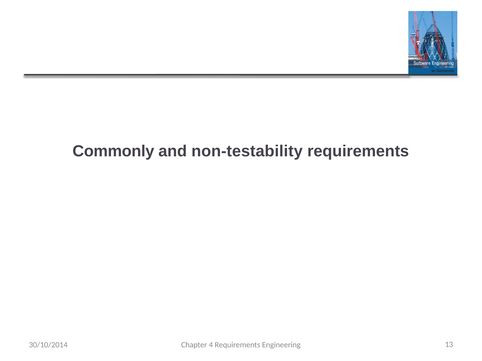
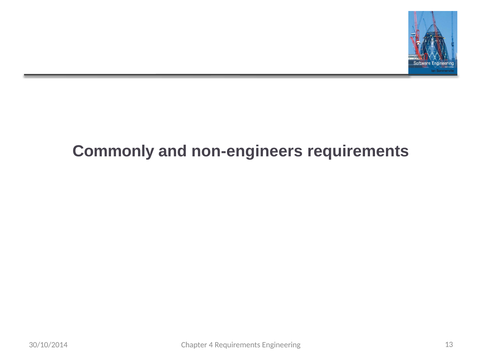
non-testability: non-testability -> non-engineers
